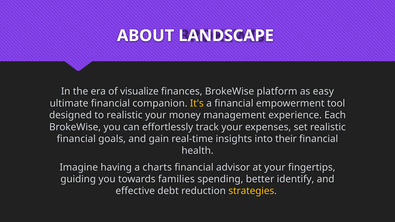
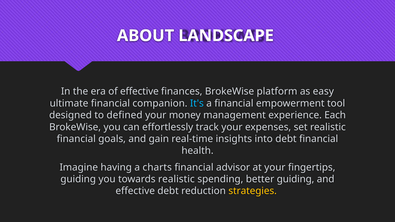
of visualize: visualize -> effective
It's colour: yellow -> light blue
to realistic: realistic -> defined
into their: their -> debt
towards families: families -> realistic
better identify: identify -> guiding
